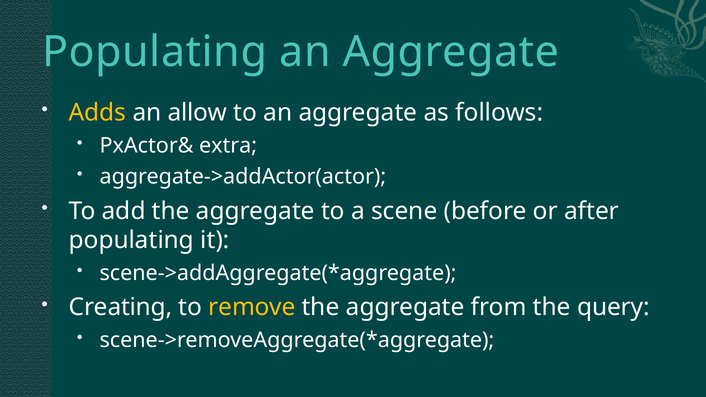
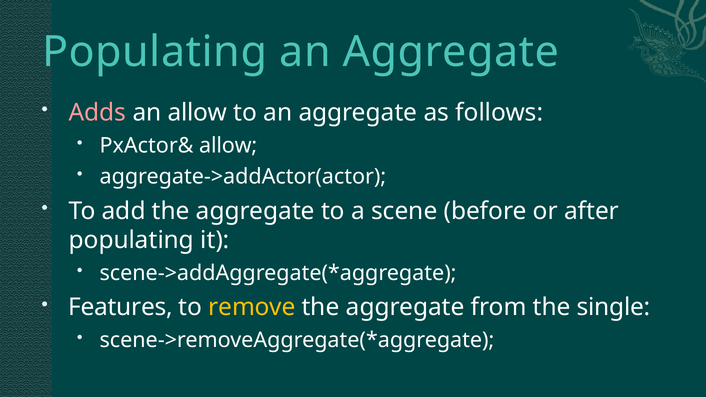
Adds colour: yellow -> pink
PxActor& extra: extra -> allow
Creating: Creating -> Features
query: query -> single
